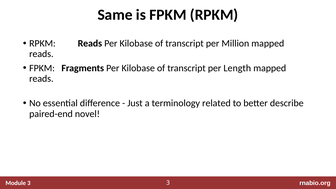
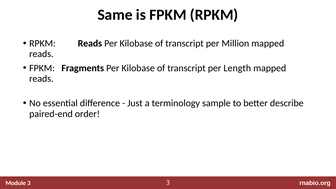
related: related -> sample
novel: novel -> order
